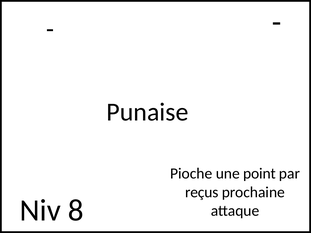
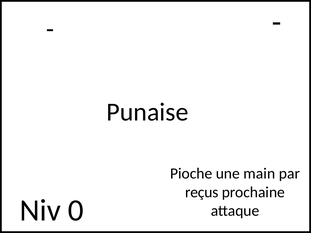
point: point -> main
8: 8 -> 0
